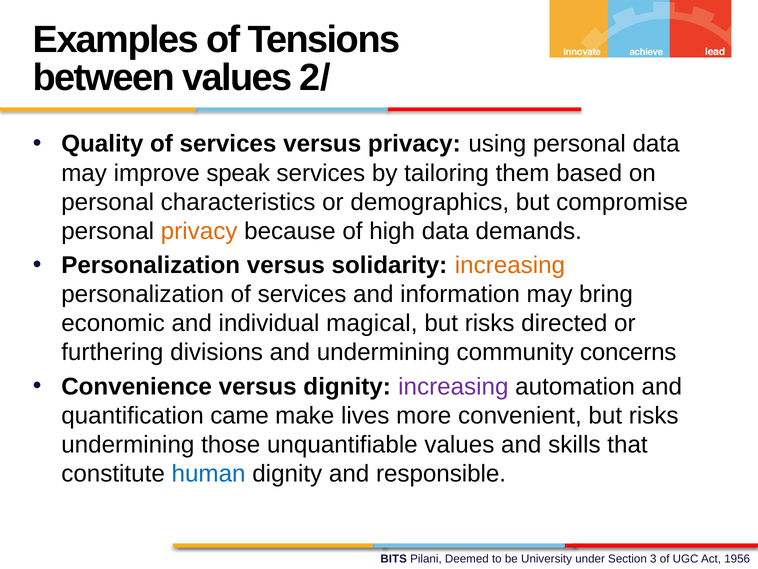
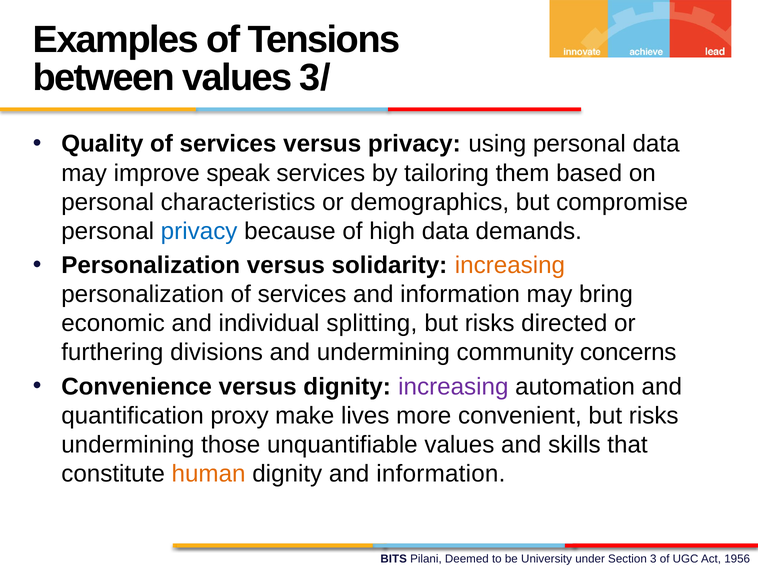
2/: 2/ -> 3/
privacy at (199, 231) colour: orange -> blue
magical: magical -> splitting
came: came -> proxy
human colour: blue -> orange
dignity and responsible: responsible -> information
